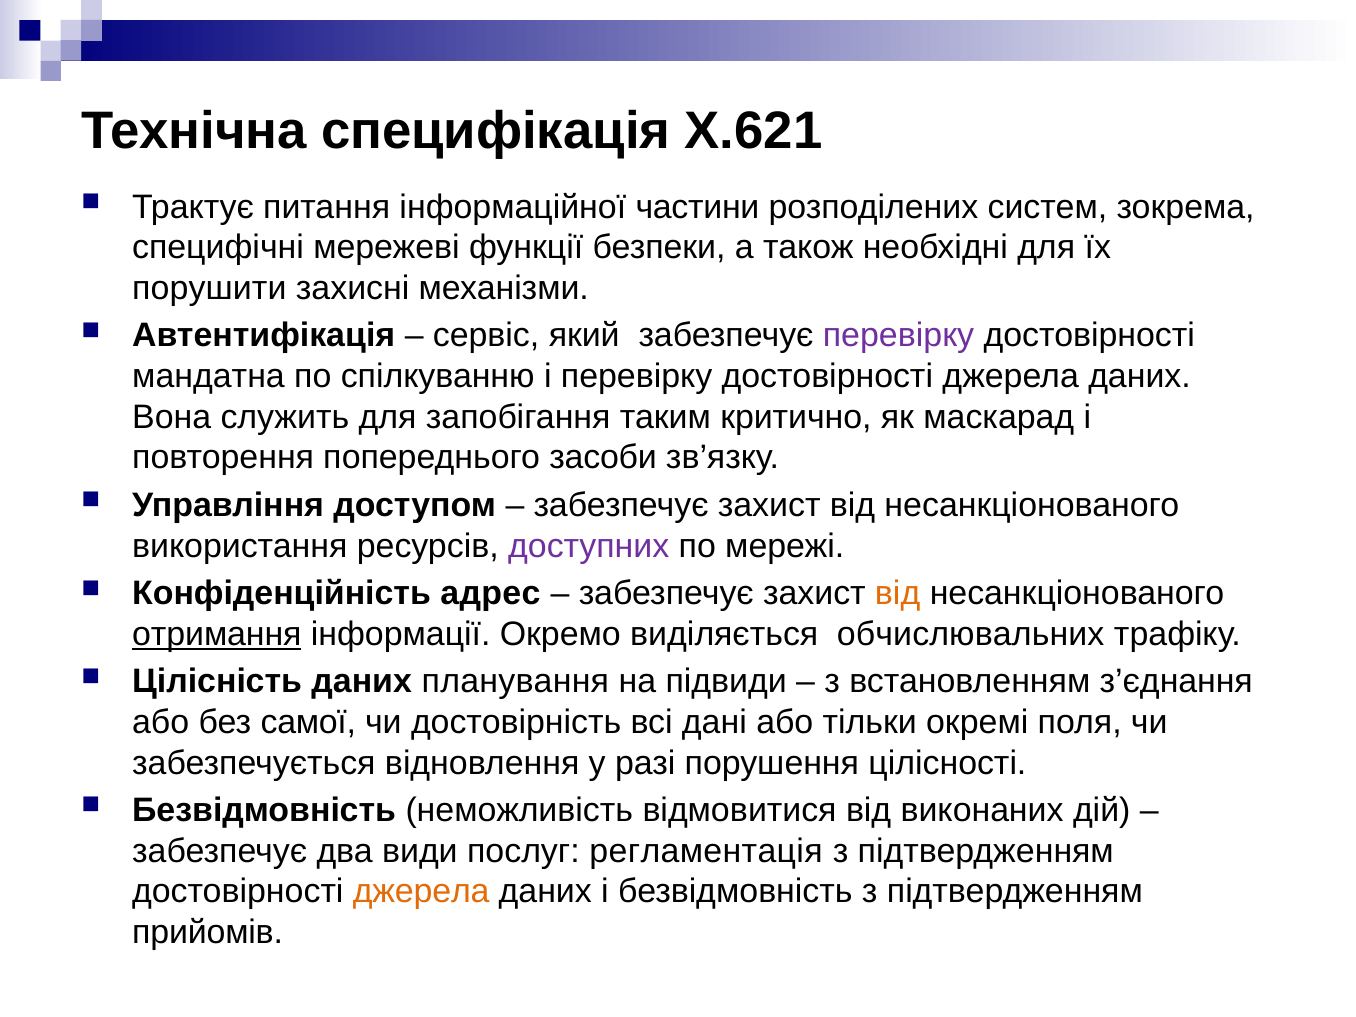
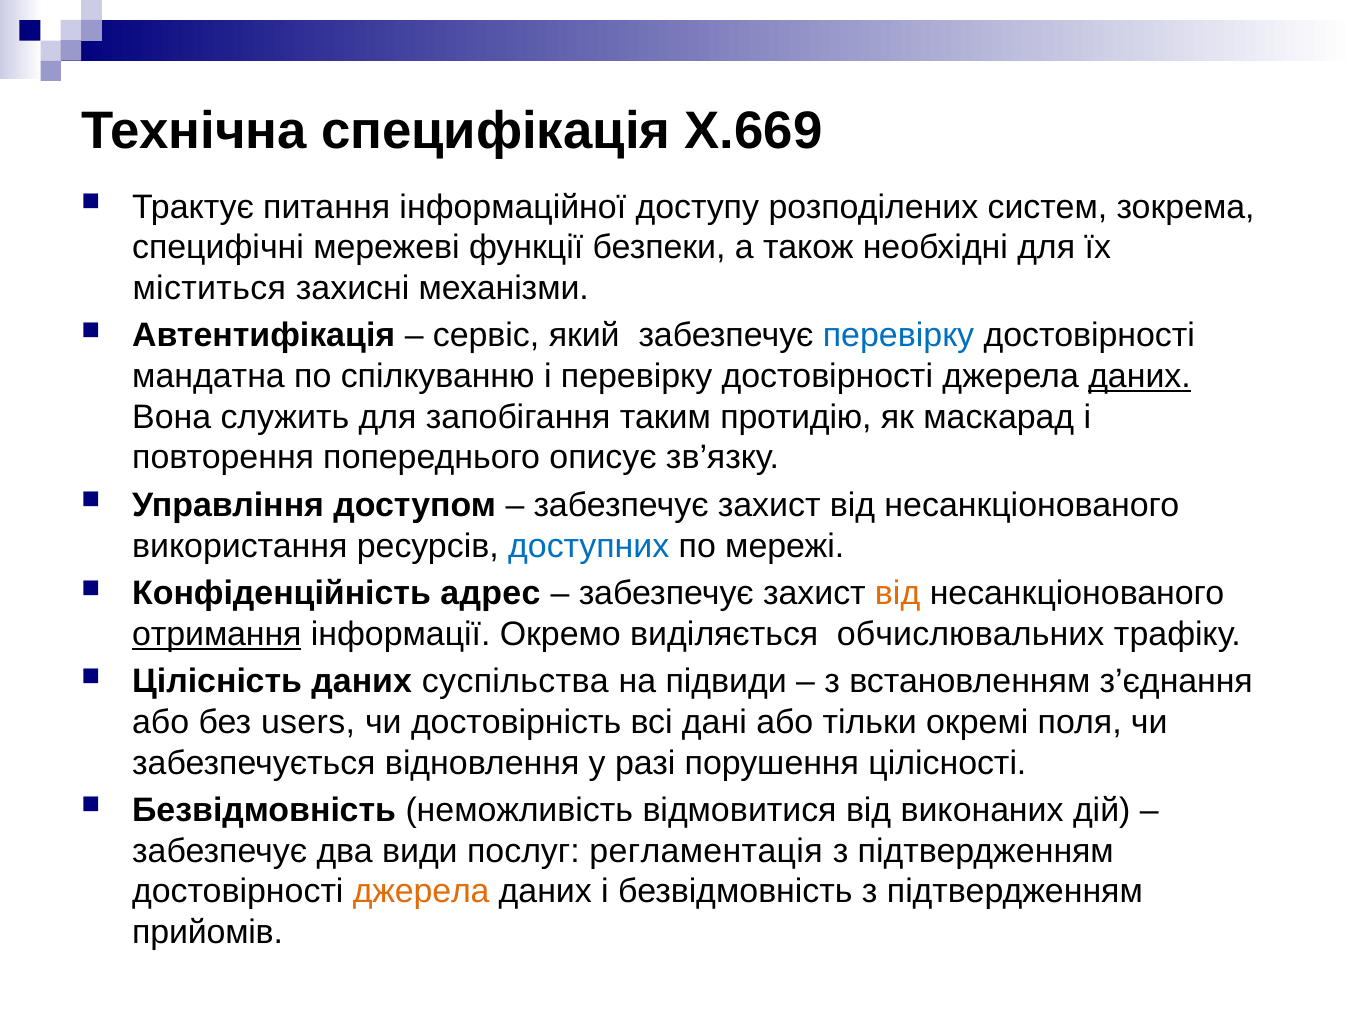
X.621: X.621 -> X.669
частини: частини -> доступу
порушити: порушити -> міститься
перевірку at (898, 336) colour: purple -> blue
даних at (1139, 376) underline: none -> present
критично: критично -> протидію
засоби: засоби -> описує
доступних colour: purple -> blue
планування: планування -> суспільства
самої: самої -> users
